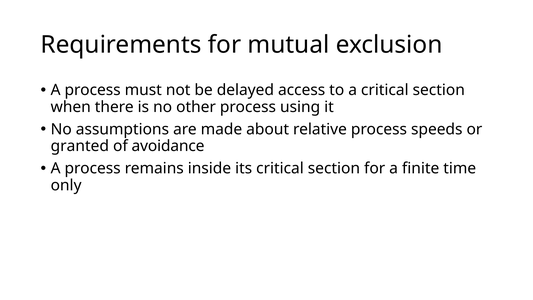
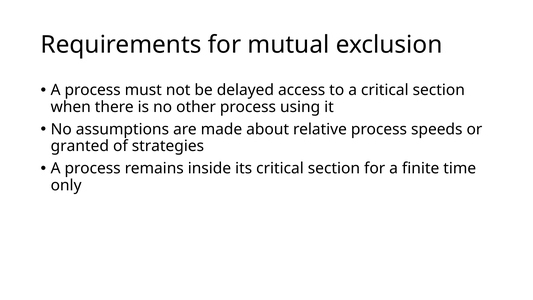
avoidance: avoidance -> strategies
